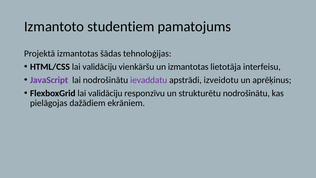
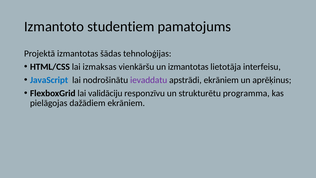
HTML/CSS lai validāciju: validāciju -> izmaksas
JavaScript colour: purple -> blue
apstrādi izveidotu: izveidotu -> ekrāniem
strukturētu nodrošinātu: nodrošinātu -> programma
